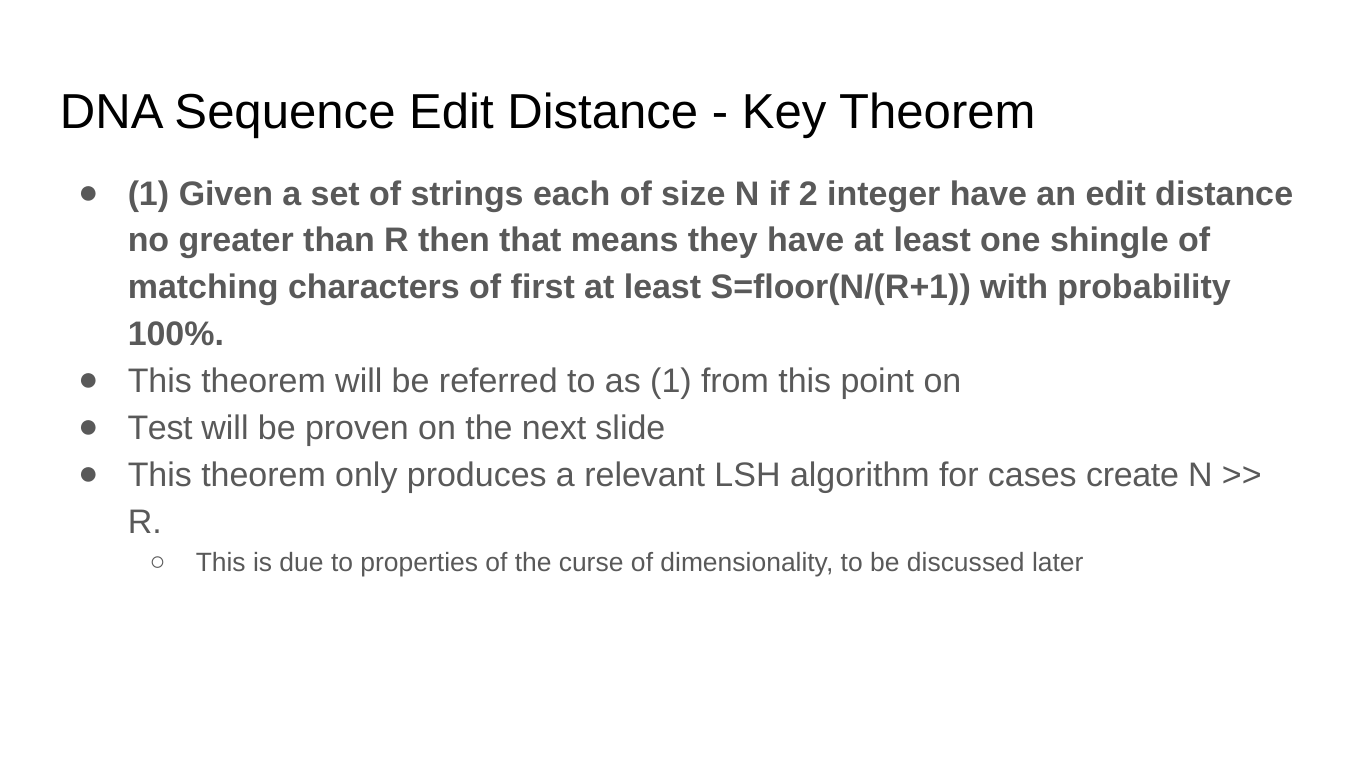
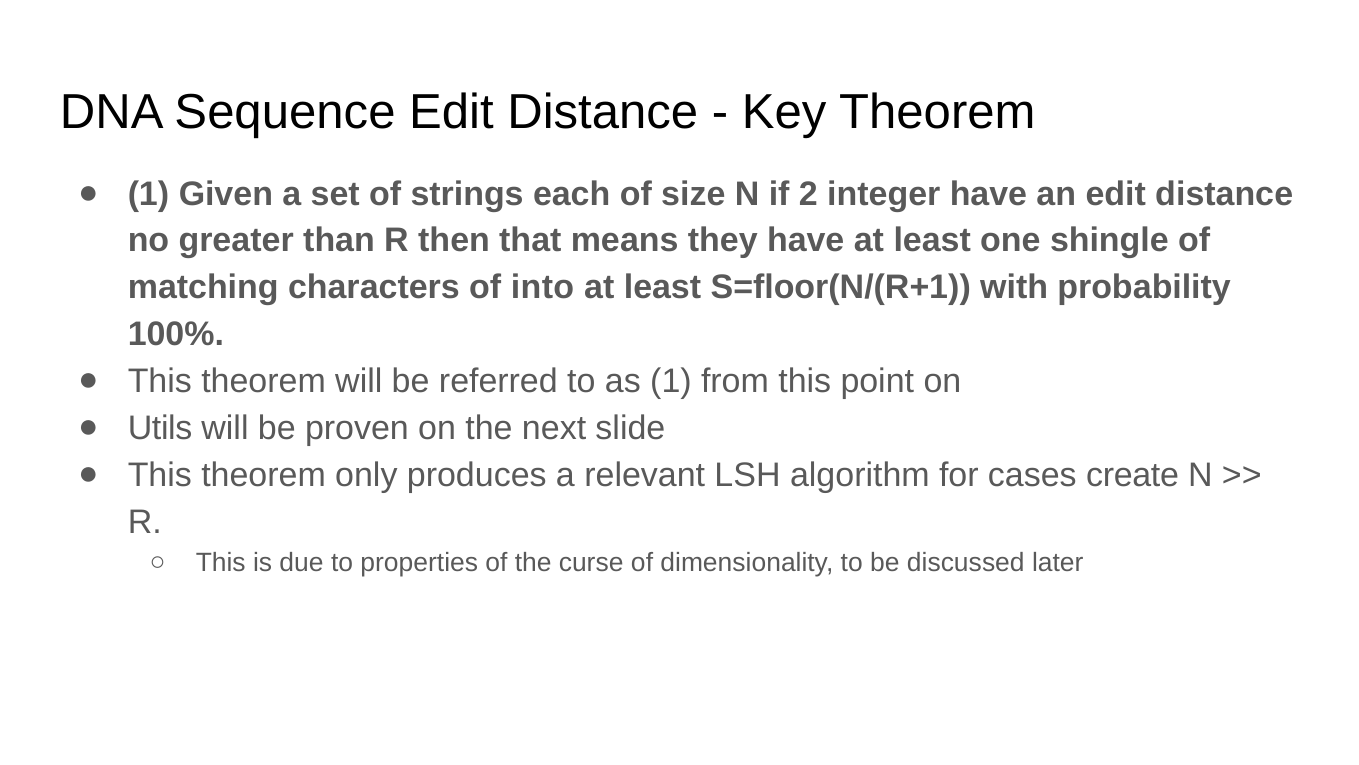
first: first -> into
Test: Test -> Utils
